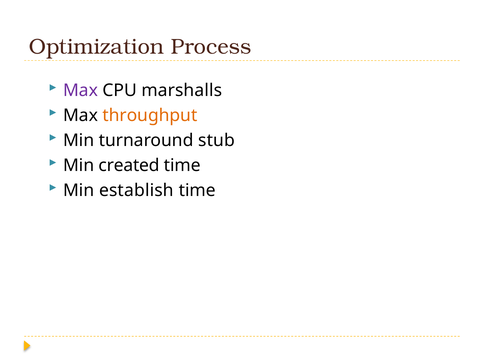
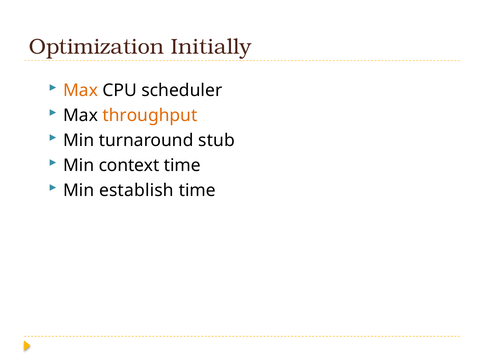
Process: Process -> Initially
Max at (80, 90) colour: purple -> orange
marshalls: marshalls -> scheduler
created: created -> context
